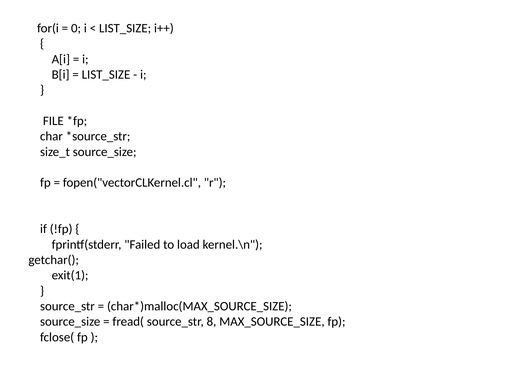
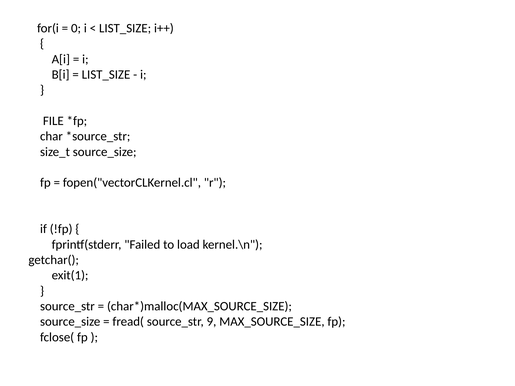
8: 8 -> 9
